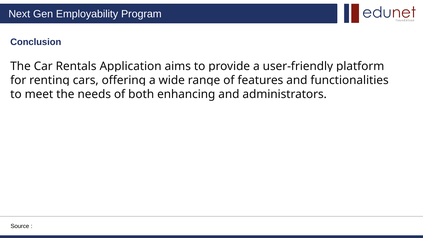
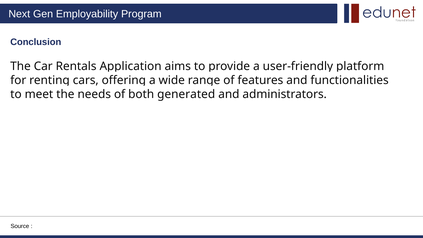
enhancing: enhancing -> generated
